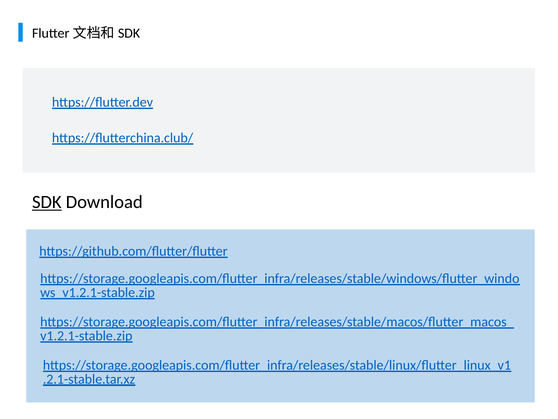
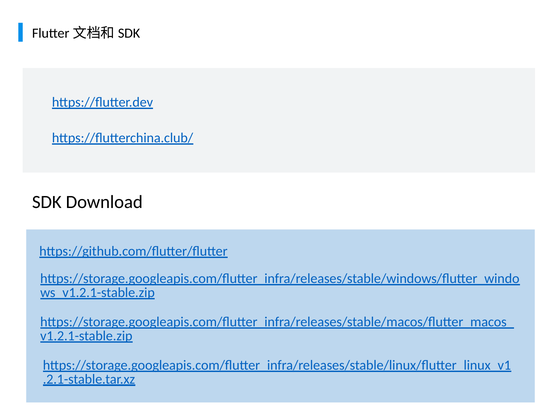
SDK underline: present -> none
